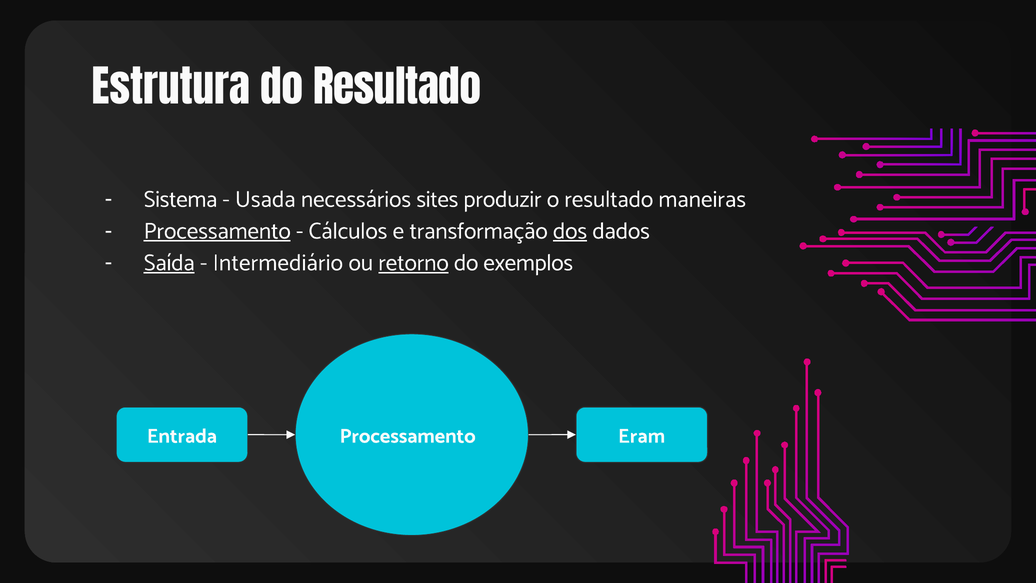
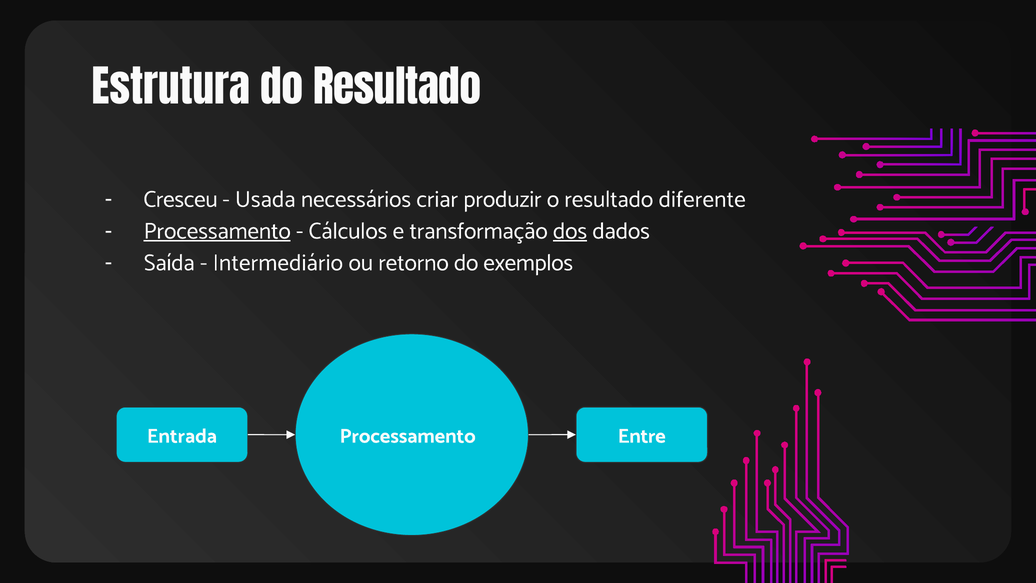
Sistema: Sistema -> Cresceu
sites: sites -> criar
maneiras: maneiras -> diferente
Saída underline: present -> none
retorno underline: present -> none
Eram: Eram -> Entre
